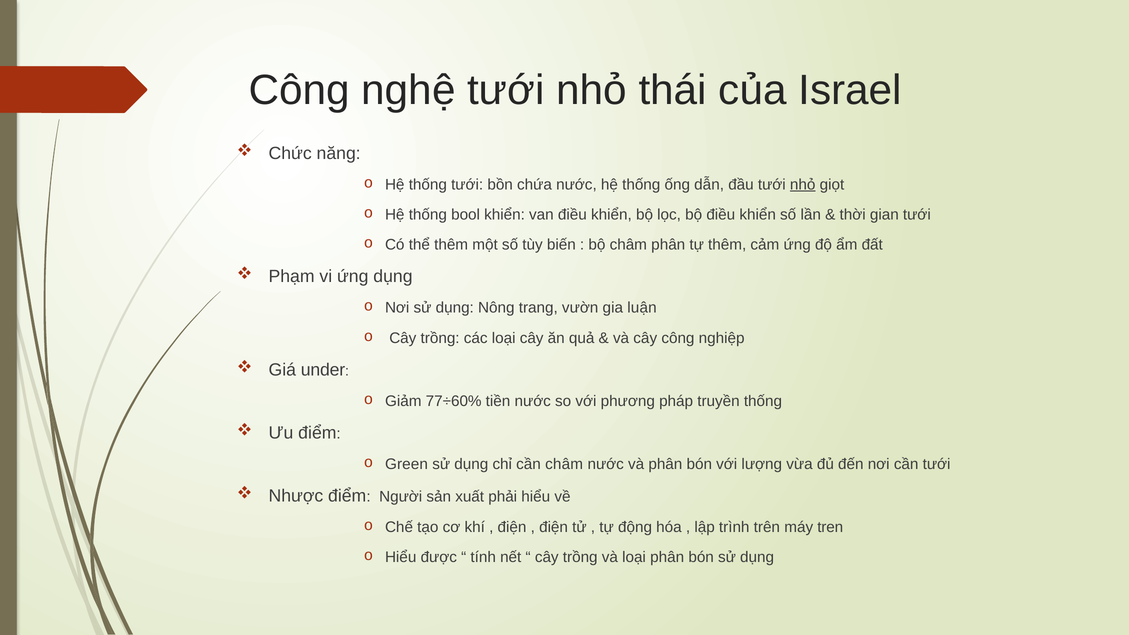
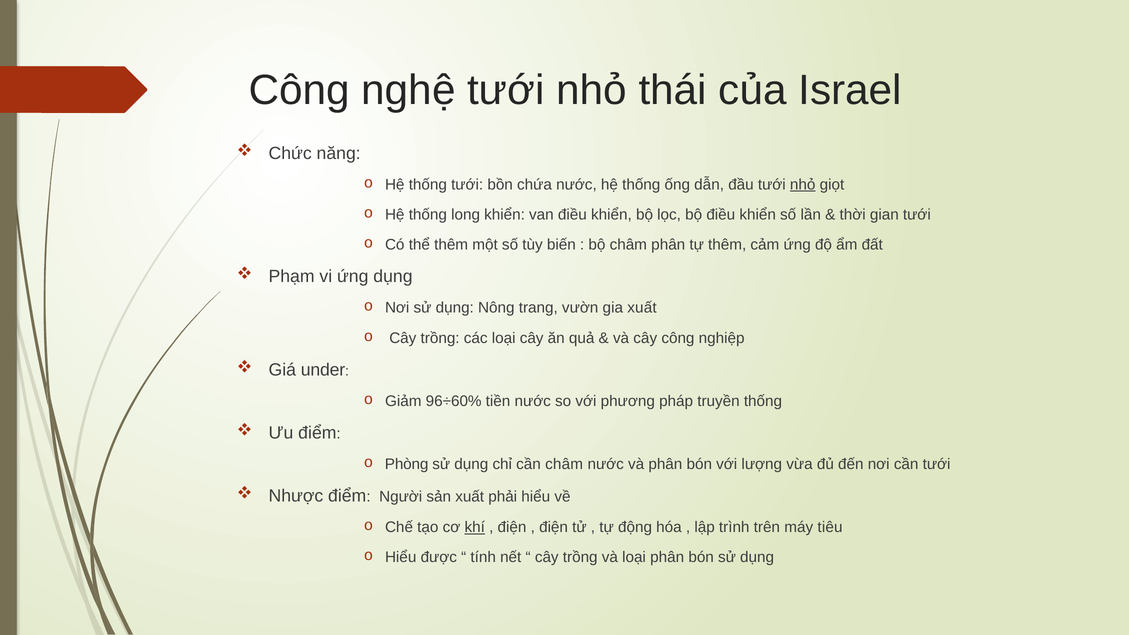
bool: bool -> long
gia luận: luận -> xuất
77÷60%: 77÷60% -> 96÷60%
Green: Green -> Phòng
khí underline: none -> present
tren: tren -> tiêu
